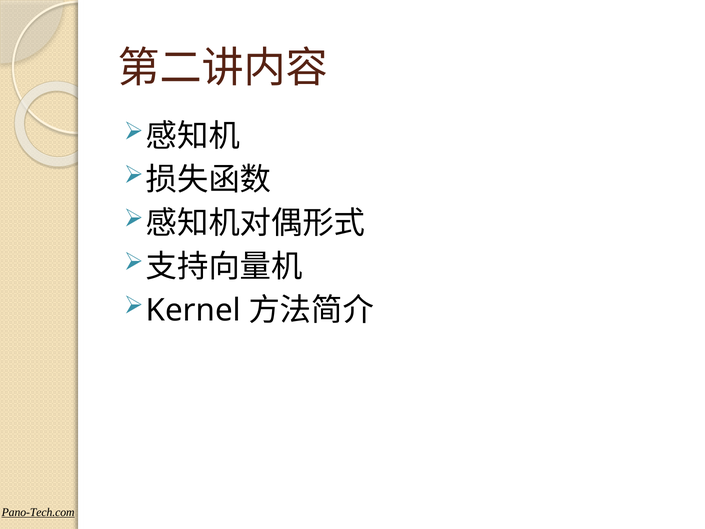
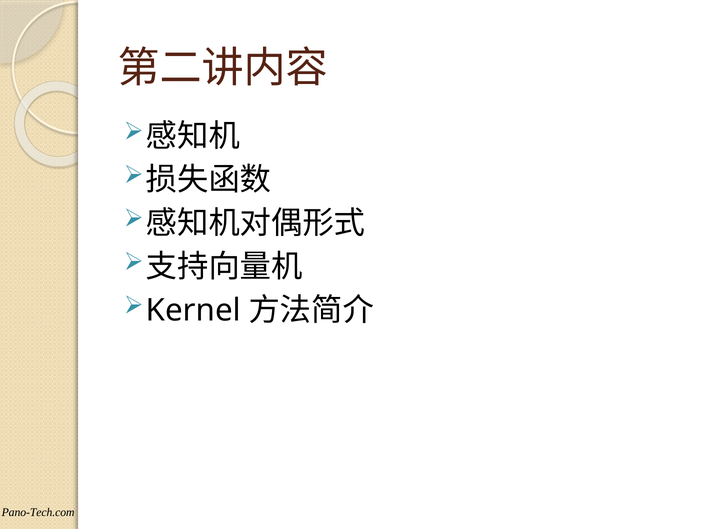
Pano-Tech.com underline: present -> none
